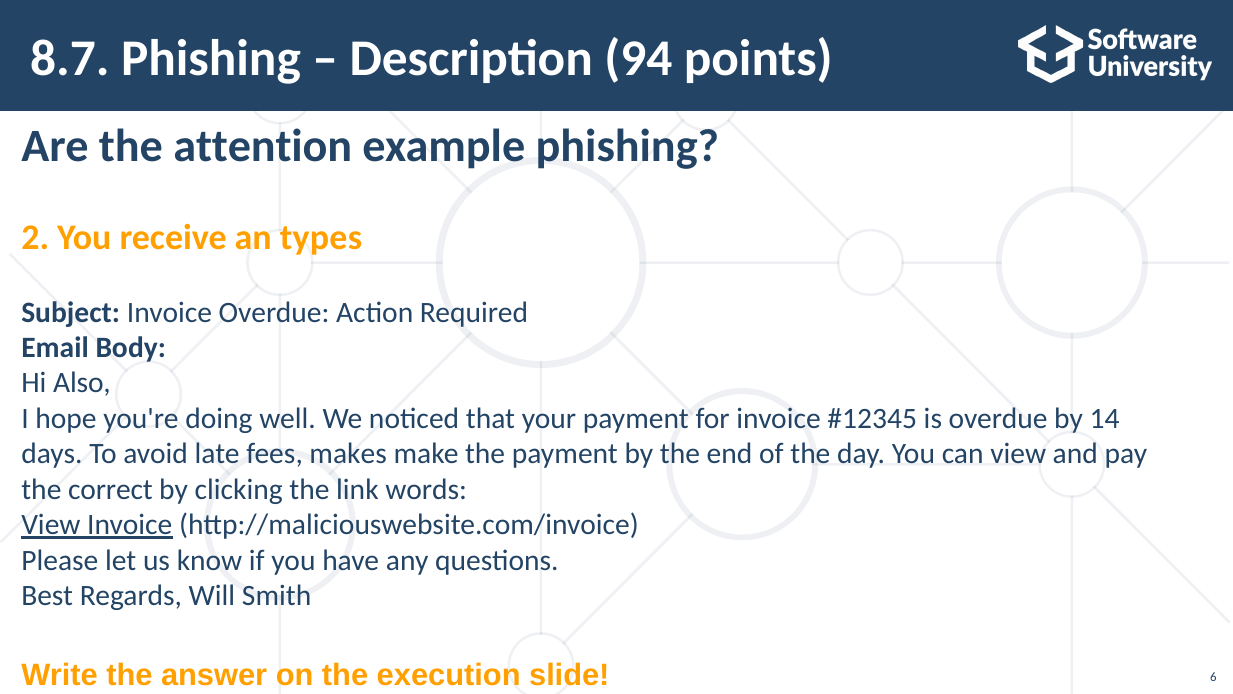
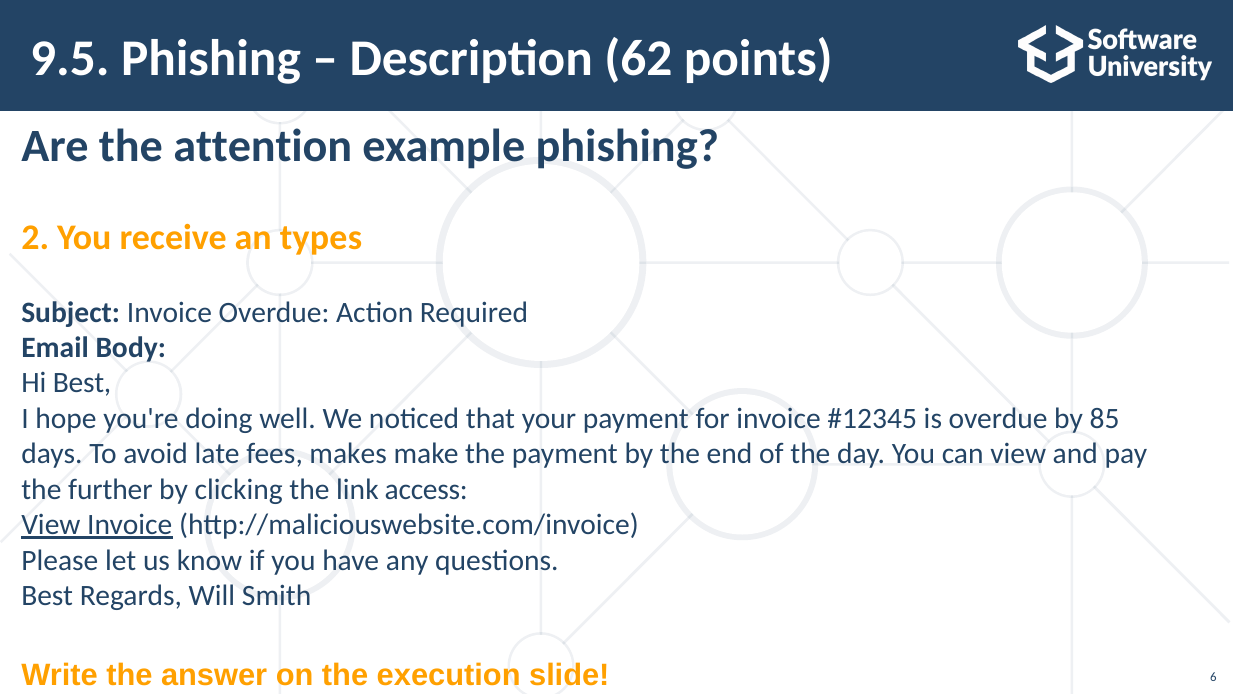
8.7: 8.7 -> 9.5
94: 94 -> 62
Hi Also: Also -> Best
14: 14 -> 85
correct: correct -> further
words: words -> access
